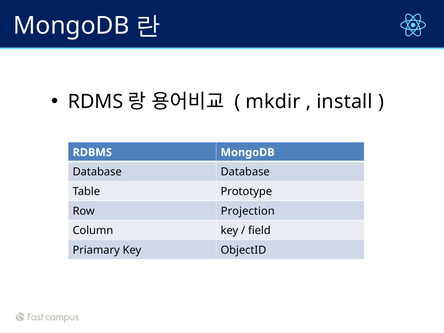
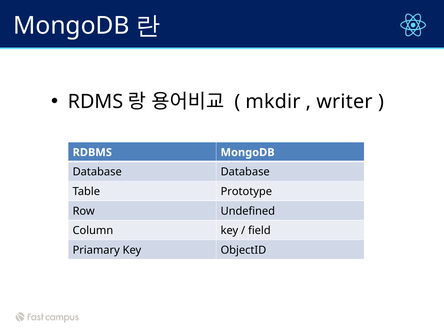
install: install -> writer
Projection: Projection -> Undefined
